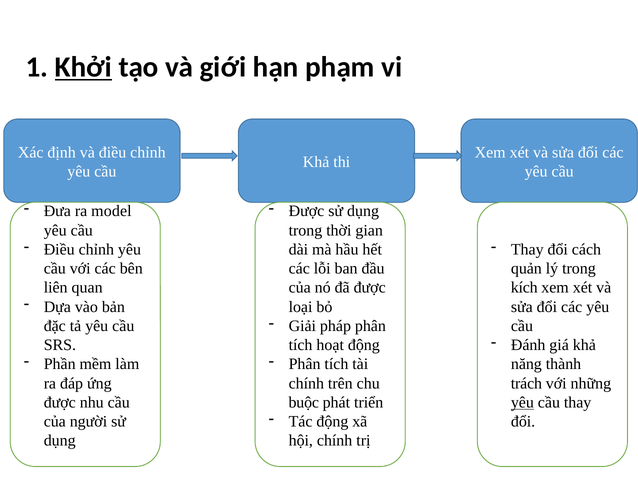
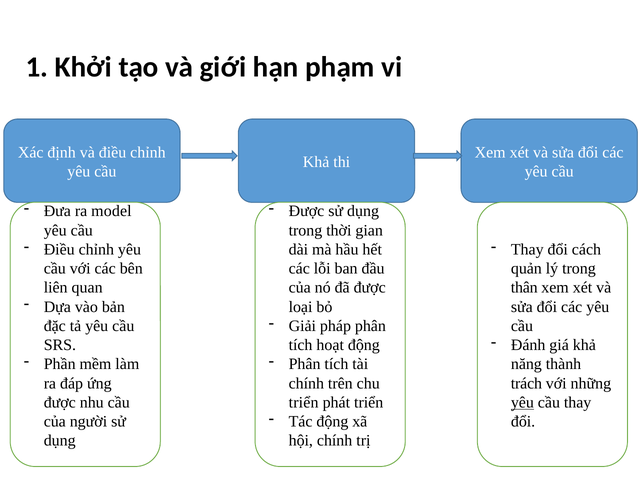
Khởi underline: present -> none
kích: kích -> thân
buộc at (304, 403): buộc -> triển
